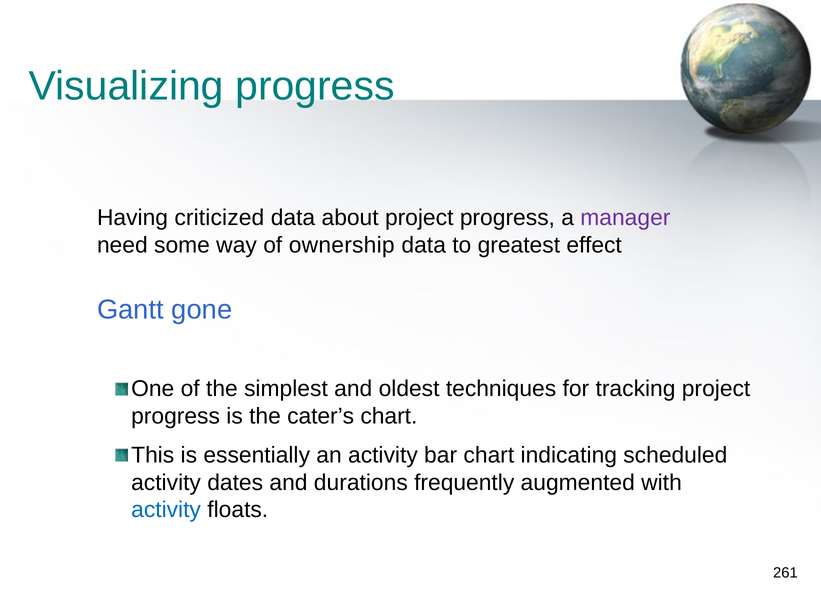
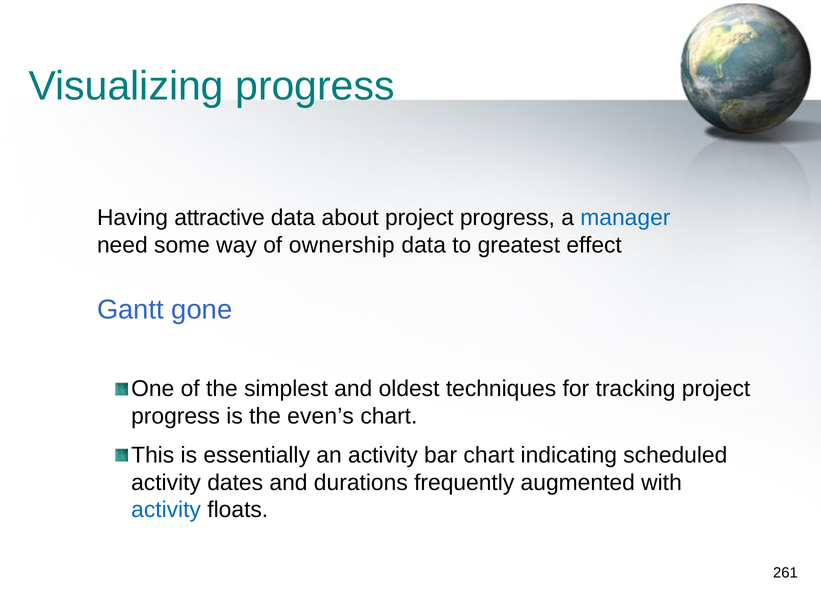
criticized: criticized -> attractive
manager colour: purple -> blue
cater’s: cater’s -> even’s
